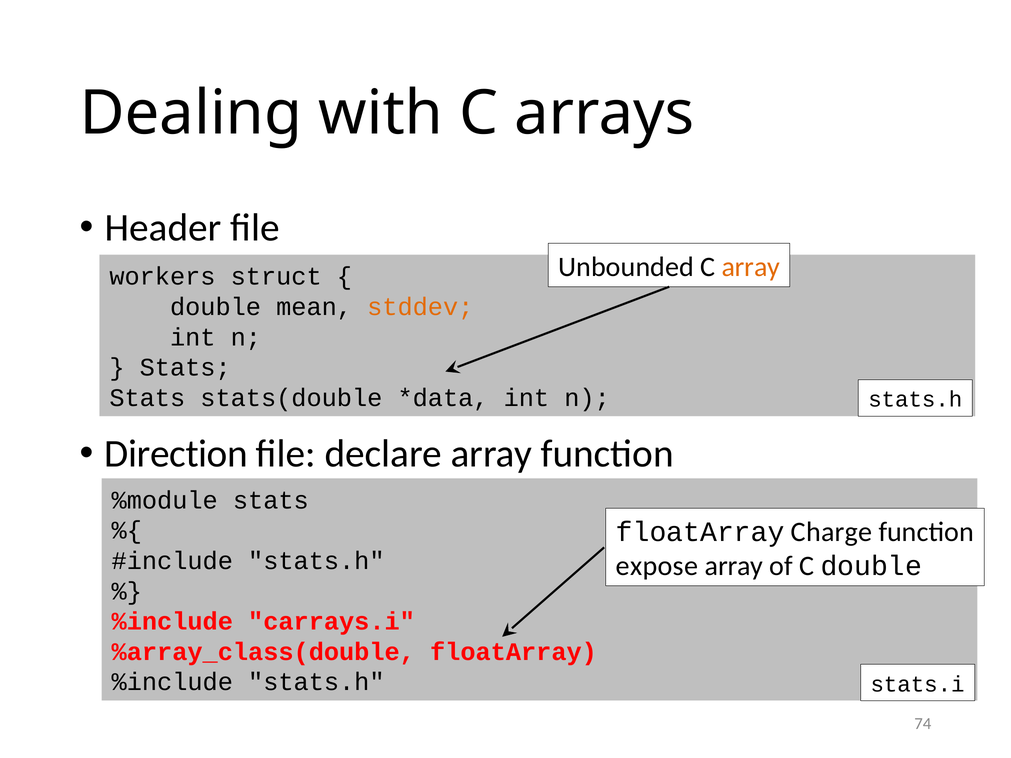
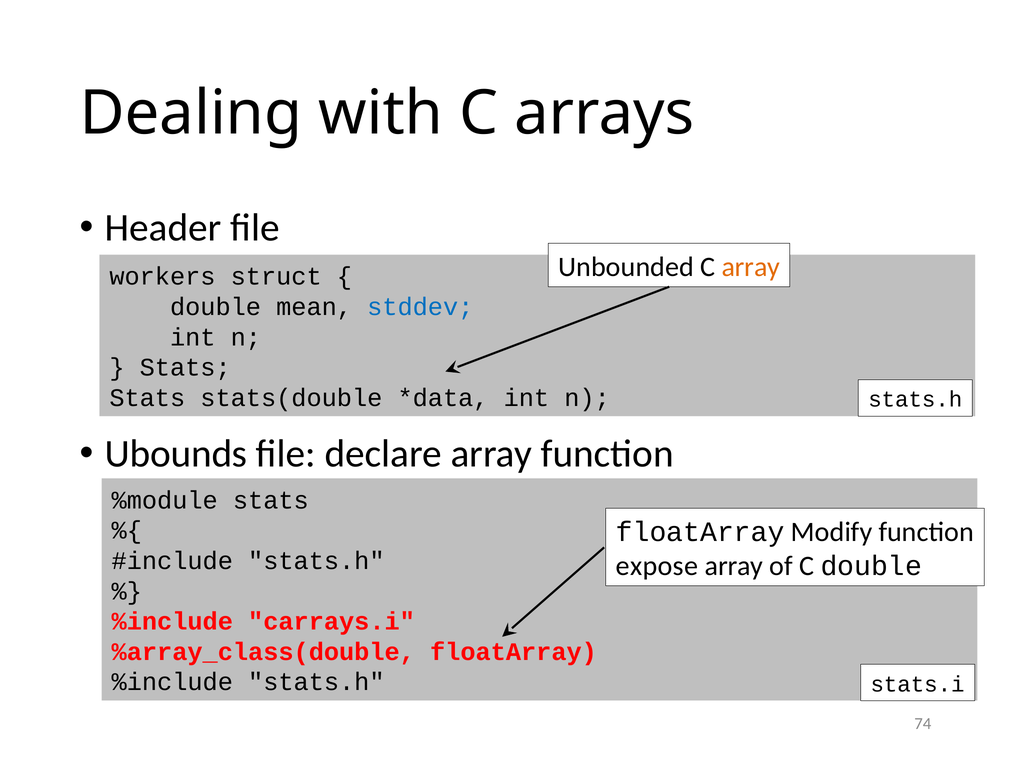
stddev colour: orange -> blue
Direction: Direction -> Ubounds
Charge: Charge -> Modify
